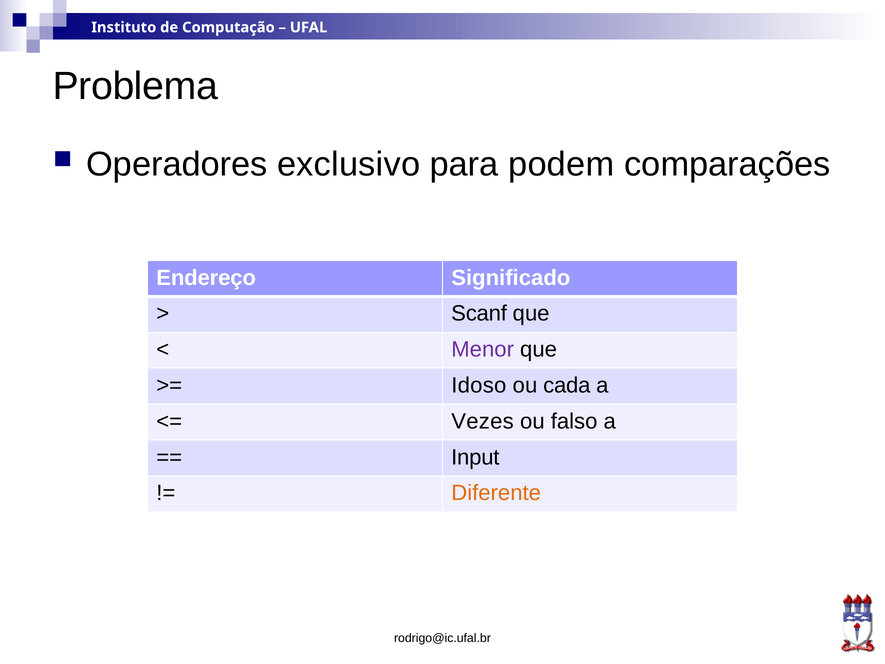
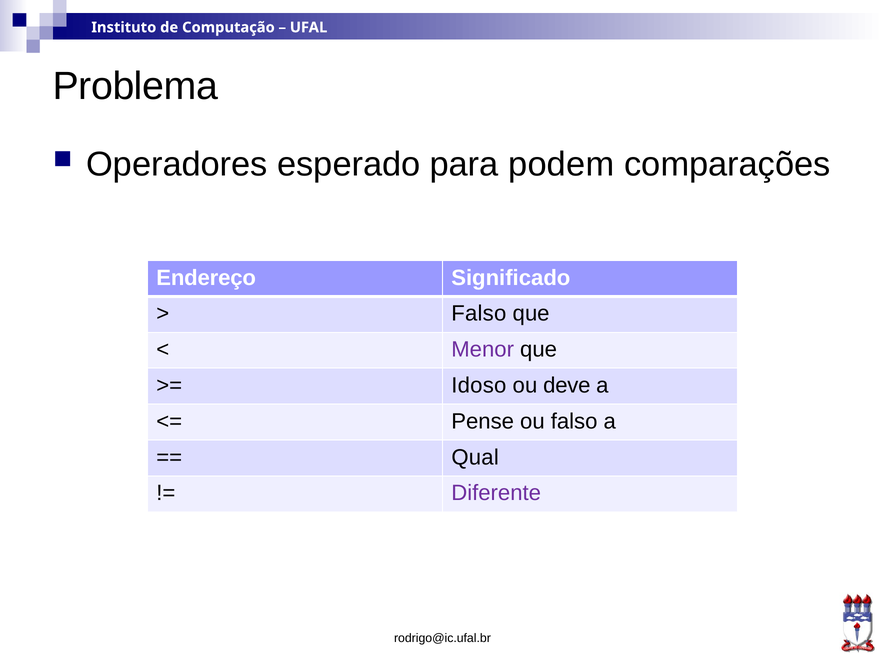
exclusivo: exclusivo -> esperado
Scanf at (479, 313): Scanf -> Falso
cada: cada -> deve
Vezes: Vezes -> Pense
Input: Input -> Qual
Diferente colour: orange -> purple
